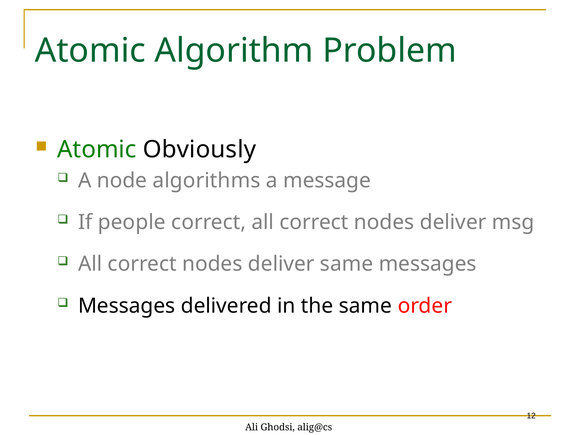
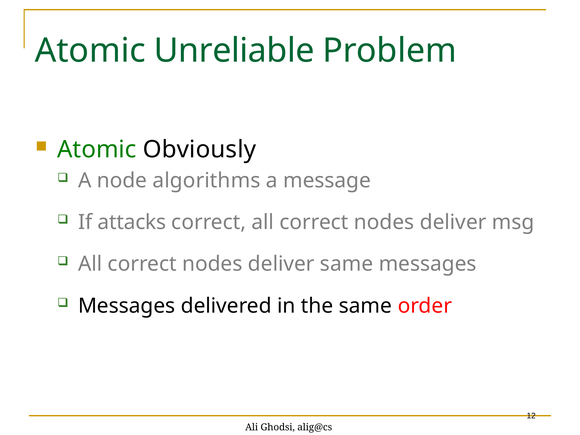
Algorithm: Algorithm -> Unreliable
people: people -> attacks
